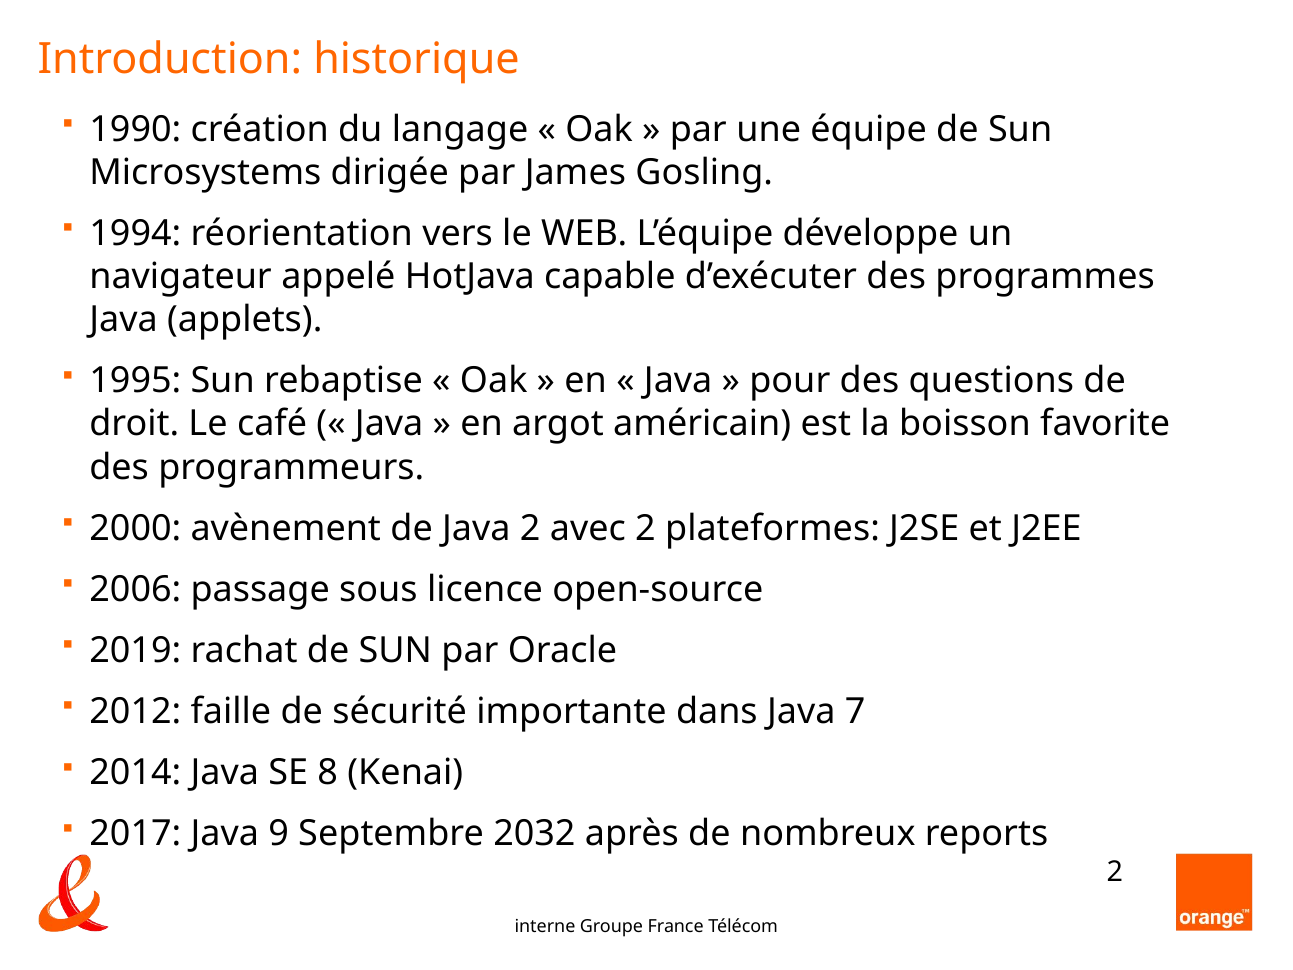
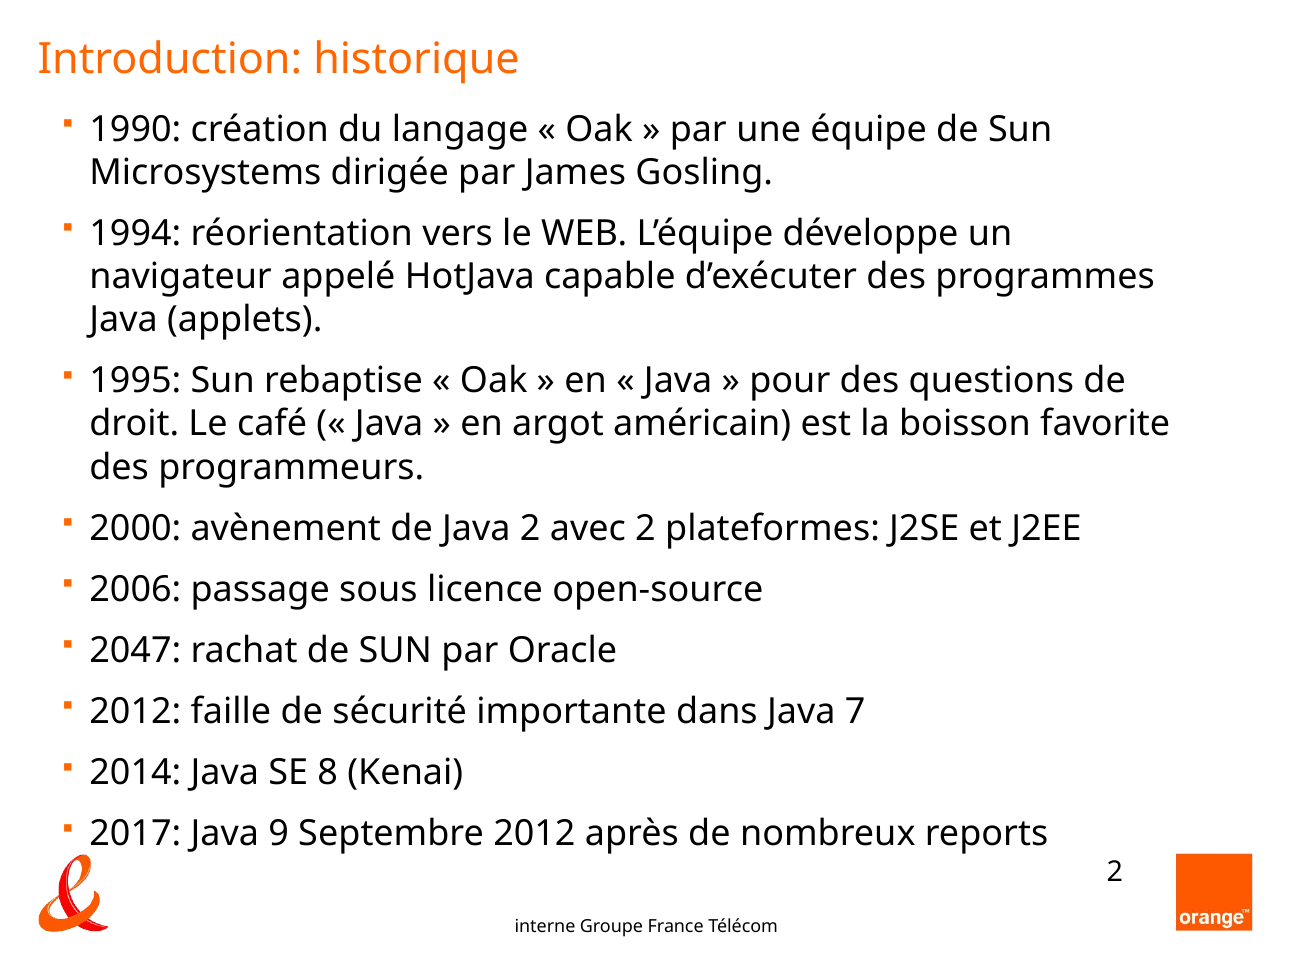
2019: 2019 -> 2047
Septembre 2032: 2032 -> 2012
